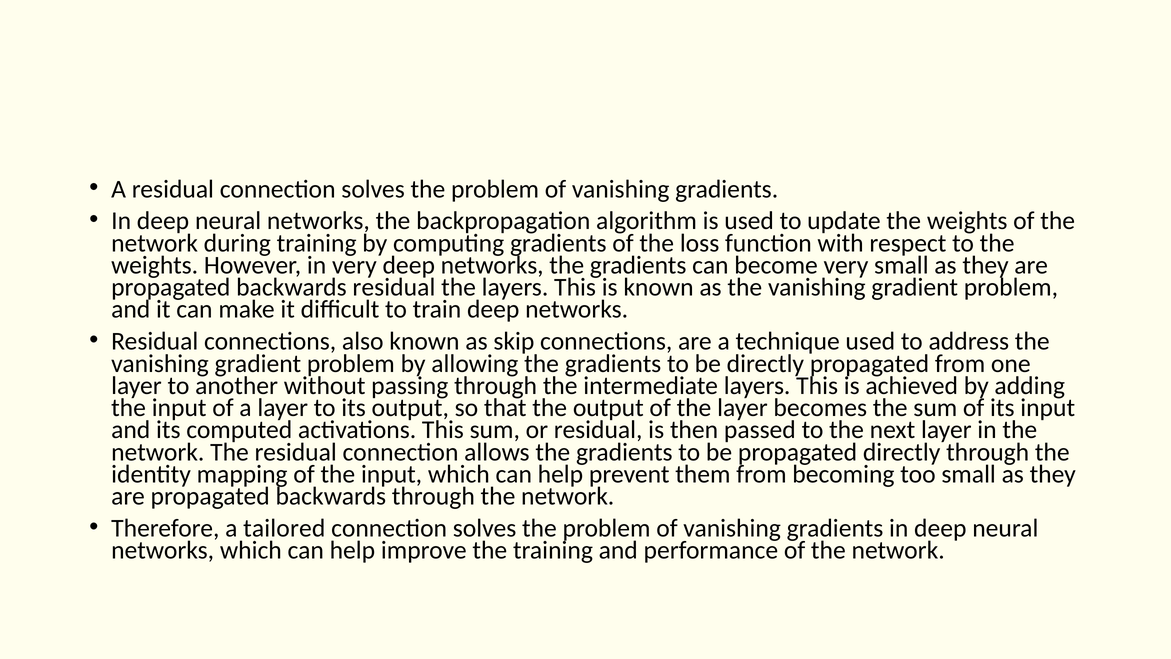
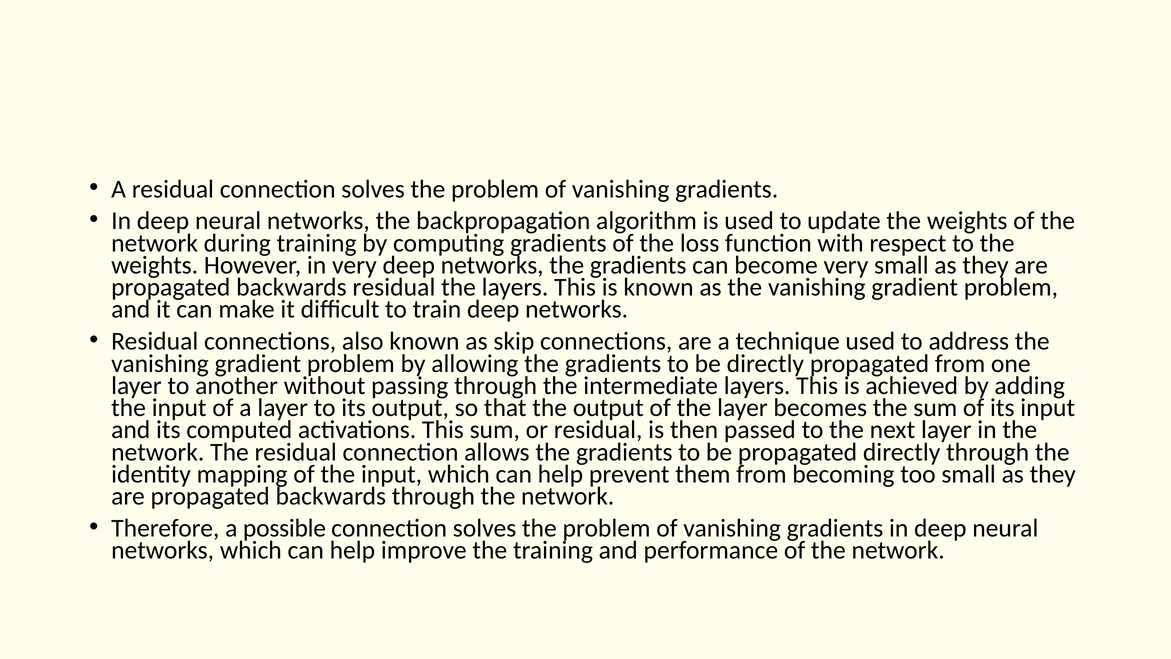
tailored: tailored -> possible
